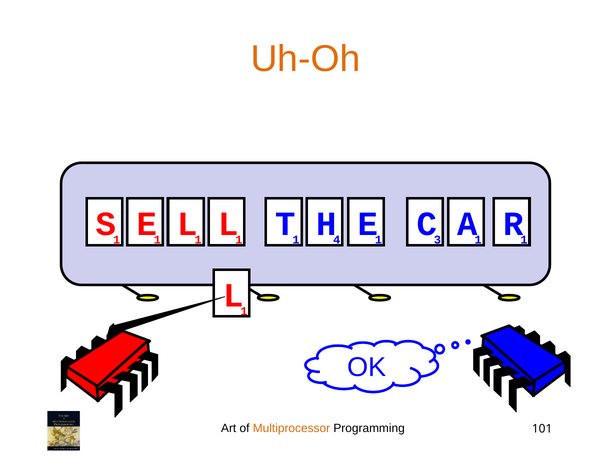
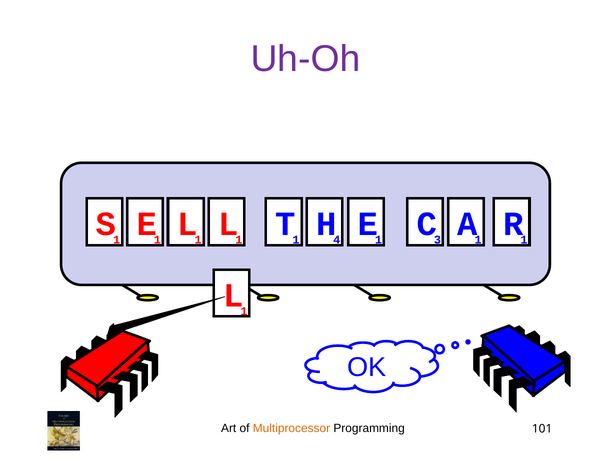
Uh-Oh colour: orange -> purple
